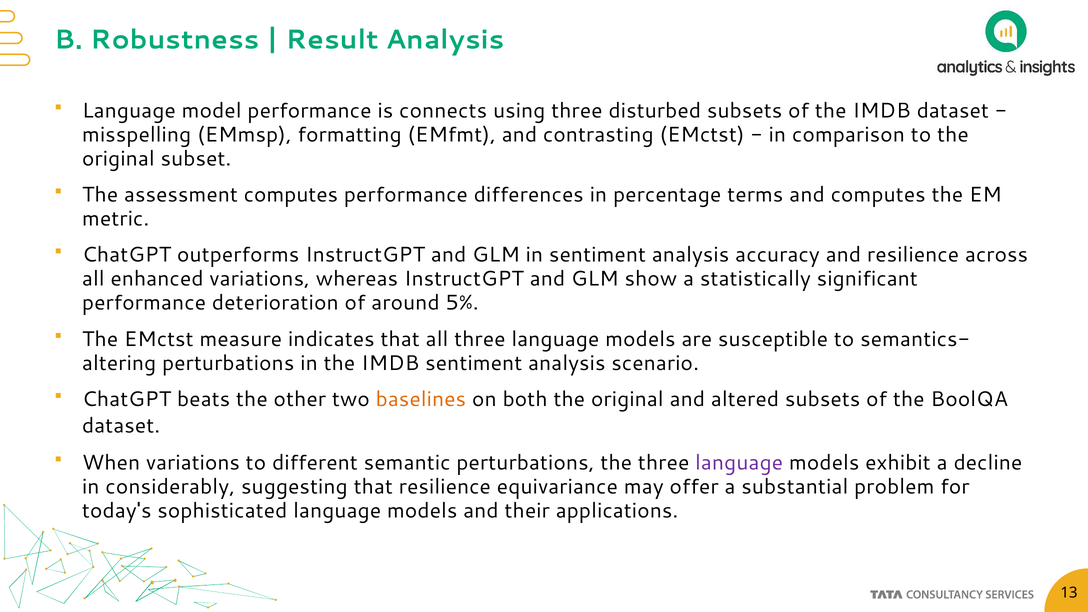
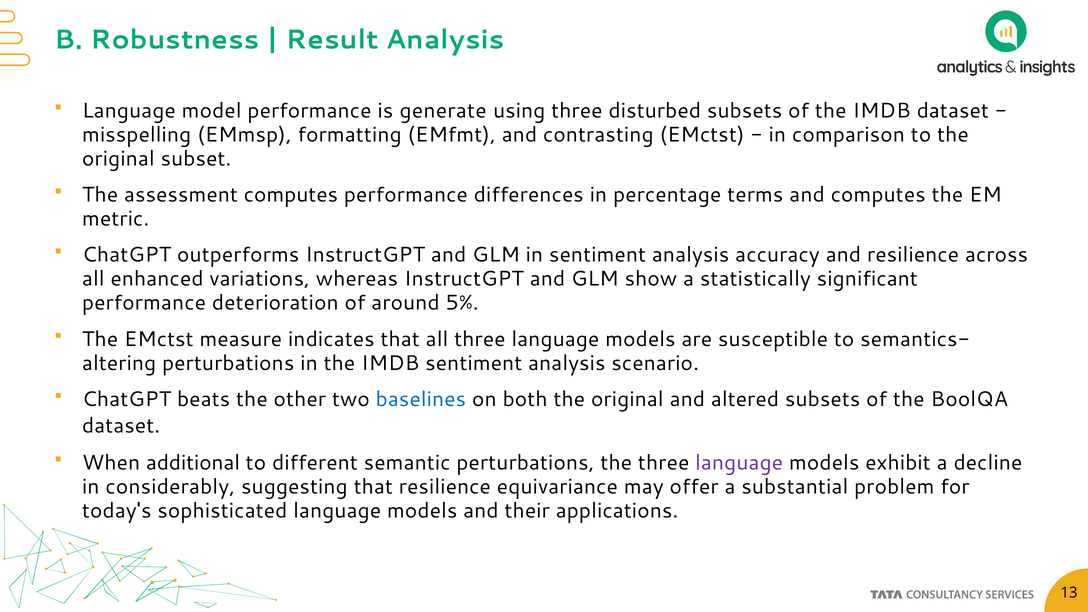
connects: connects -> generate
baselines colour: orange -> blue
When variations: variations -> additional
